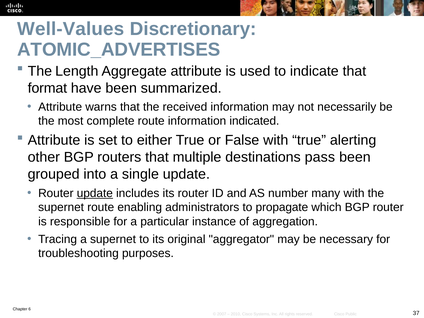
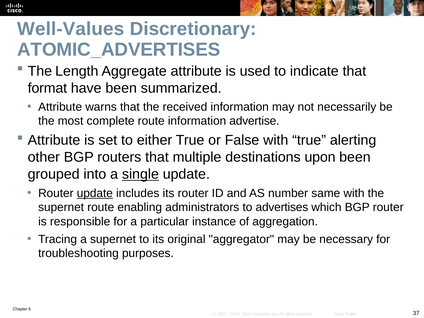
indicated: indicated -> advertise
pass: pass -> upon
single underline: none -> present
many: many -> same
propagate: propagate -> advertises
